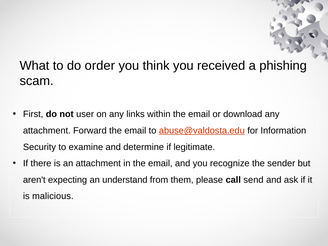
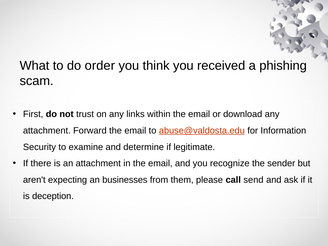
user: user -> trust
understand: understand -> businesses
malicious: malicious -> deception
